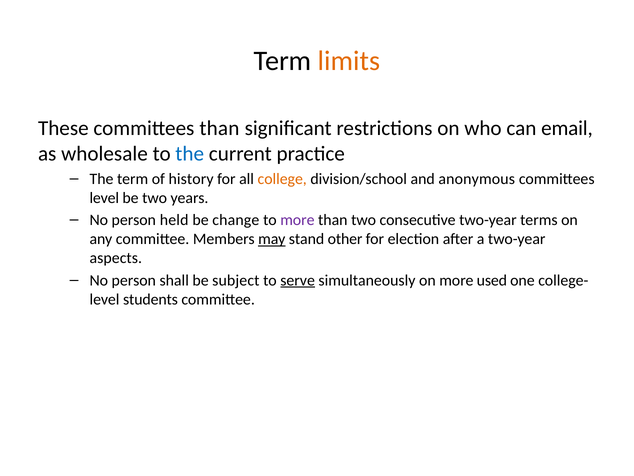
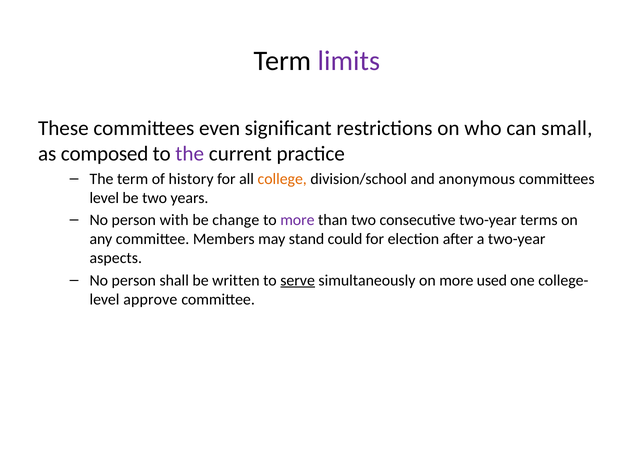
limits colour: orange -> purple
committees than: than -> even
email: email -> small
wholesale: wholesale -> composed
the at (190, 154) colour: blue -> purple
held: held -> with
may underline: present -> none
other: other -> could
subject: subject -> written
students: students -> approve
